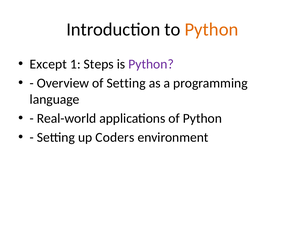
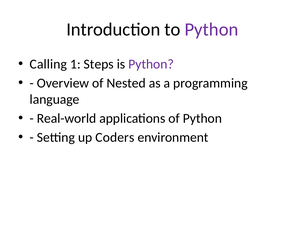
Python at (211, 30) colour: orange -> purple
Except: Except -> Calling
of Setting: Setting -> Nested
